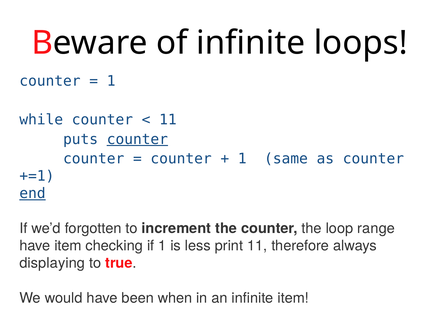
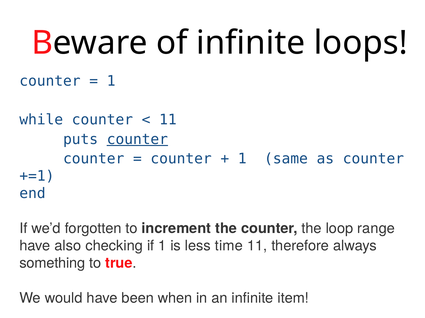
end underline: present -> none
have item: item -> also
print: print -> time
displaying: displaying -> something
